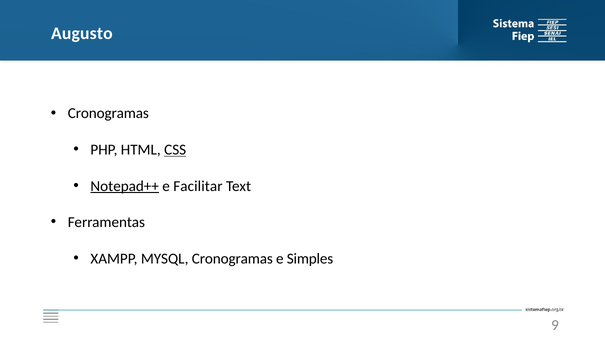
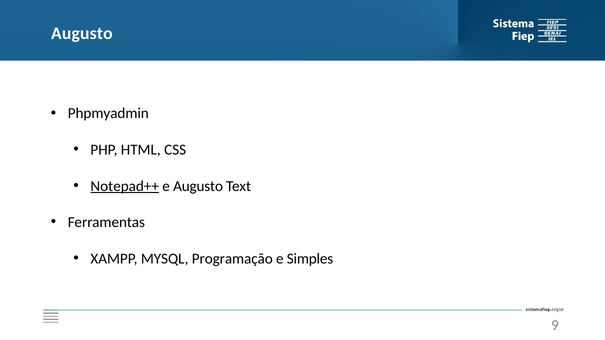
Cronogramas at (108, 114): Cronogramas -> Phpmyadmin
CSS underline: present -> none
e Facilitar: Facilitar -> Augusto
MYSQL Cronogramas: Cronogramas -> Programação
